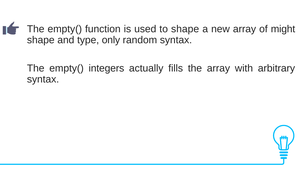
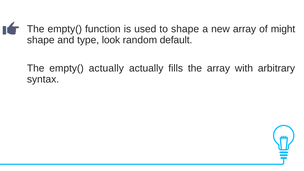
only: only -> look
random syntax: syntax -> default
empty( integers: integers -> actually
